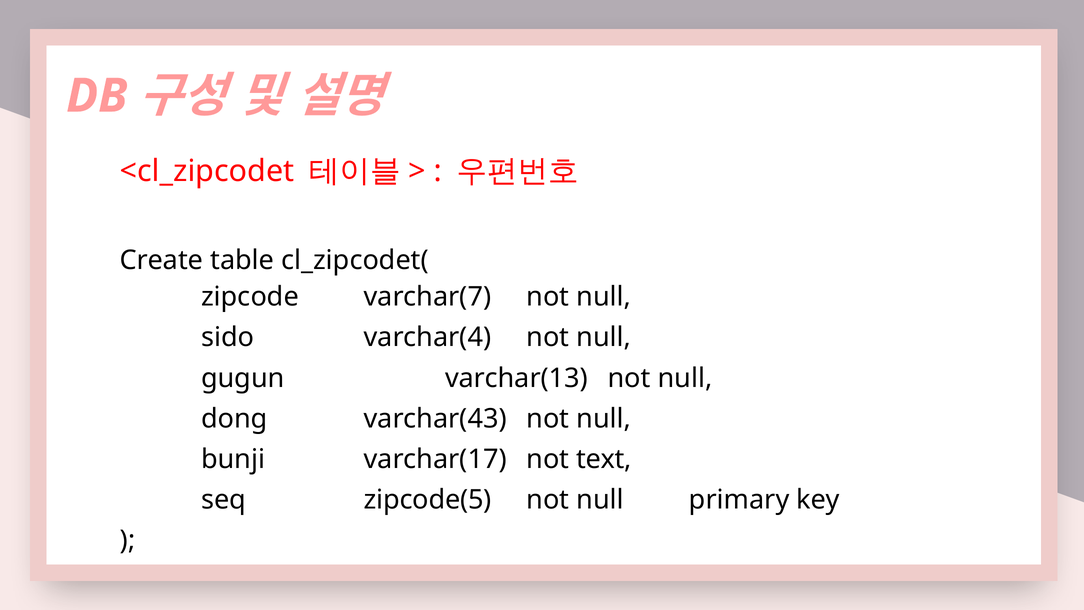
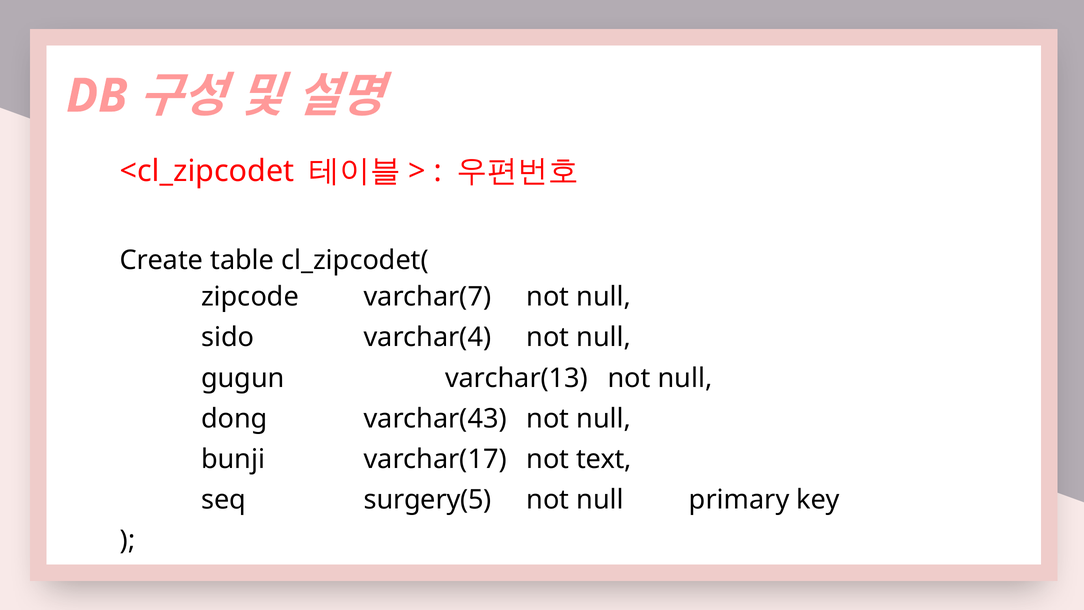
zipcode(5: zipcode(5 -> surgery(5
